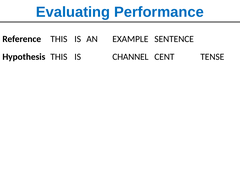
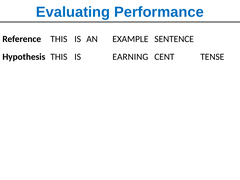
CHANNEL: CHANNEL -> EARNING
